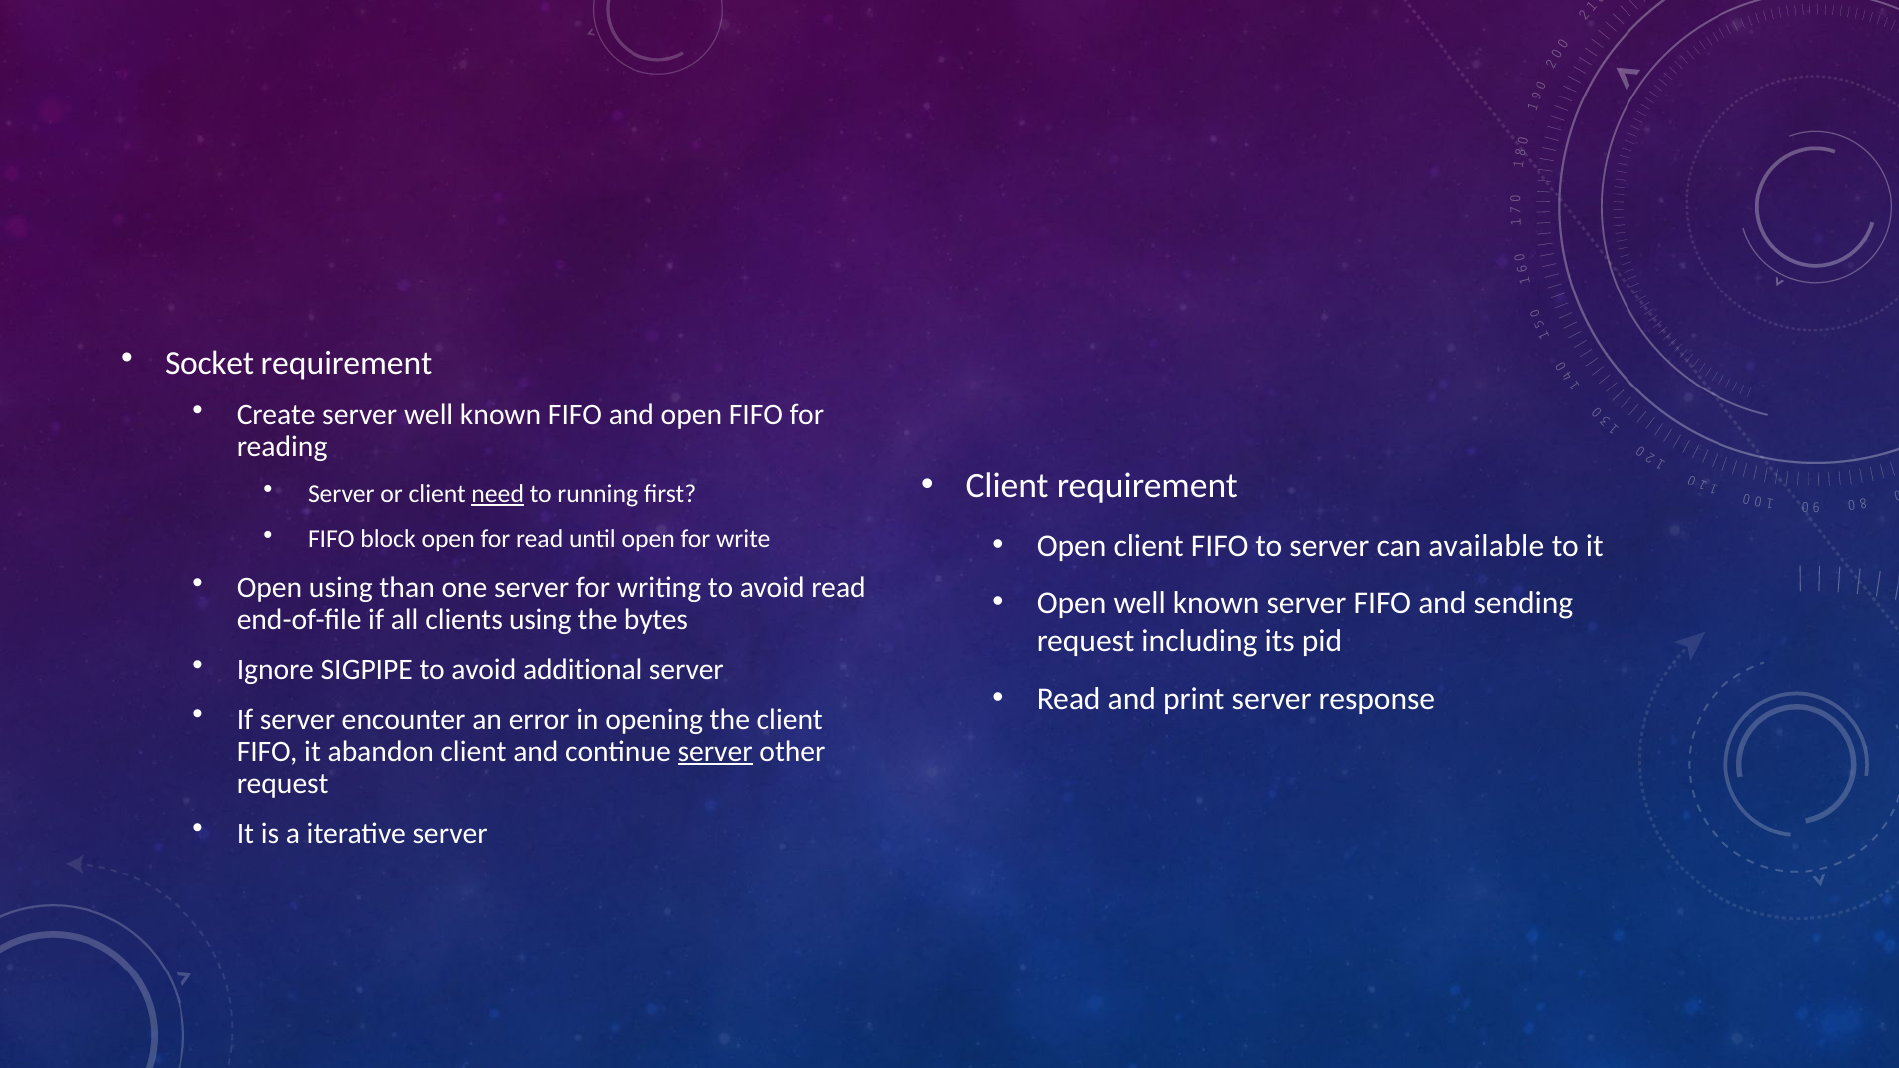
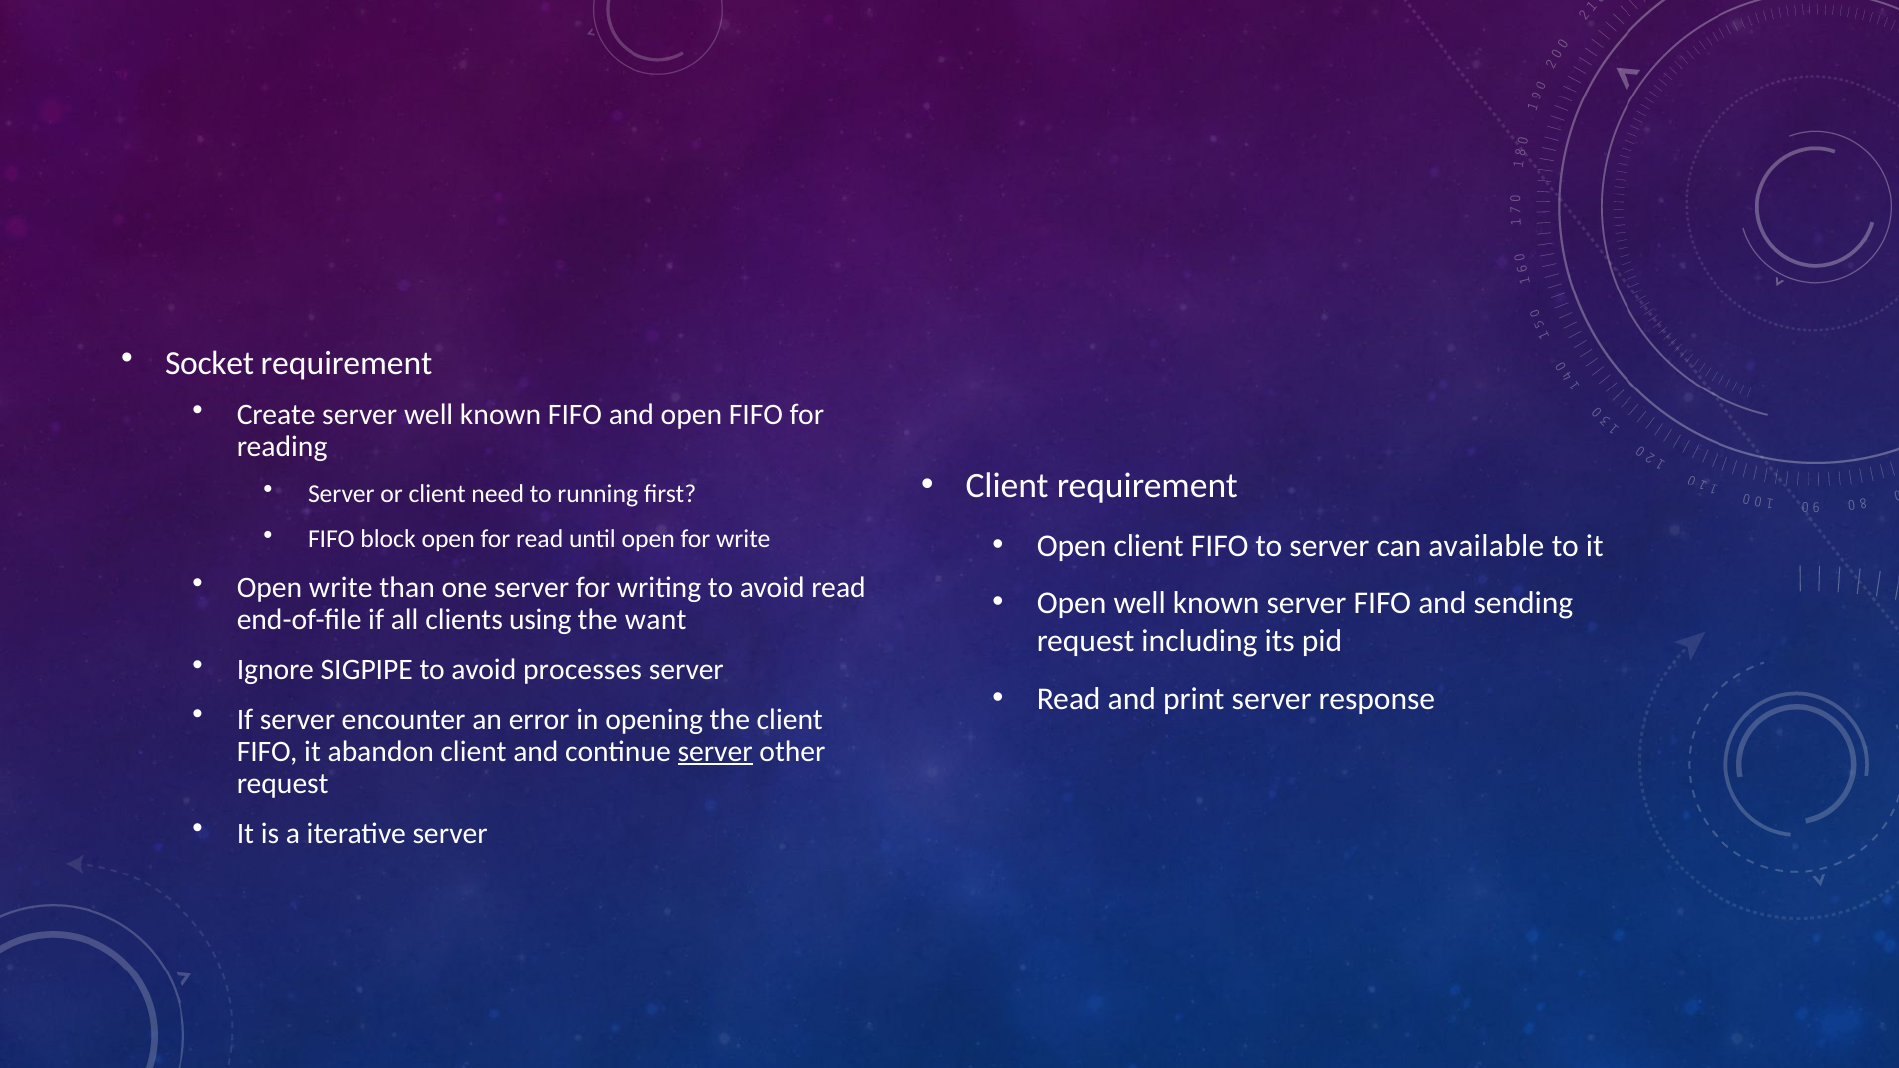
need underline: present -> none
Open using: using -> write
bytes: bytes -> want
additional: additional -> processes
